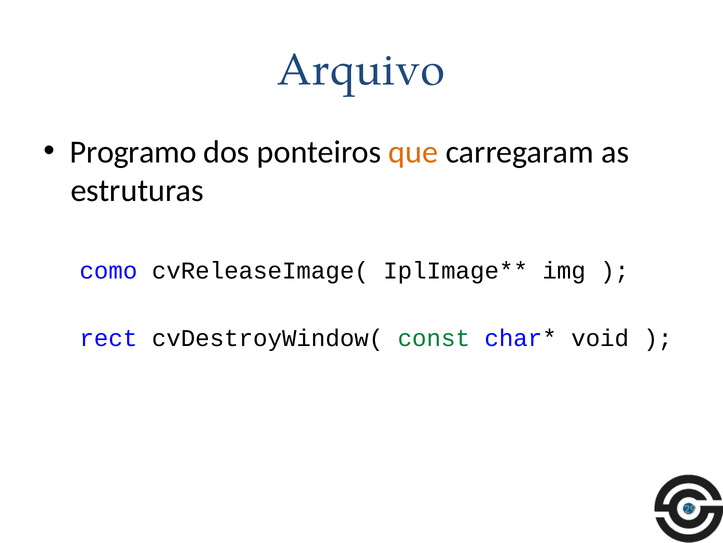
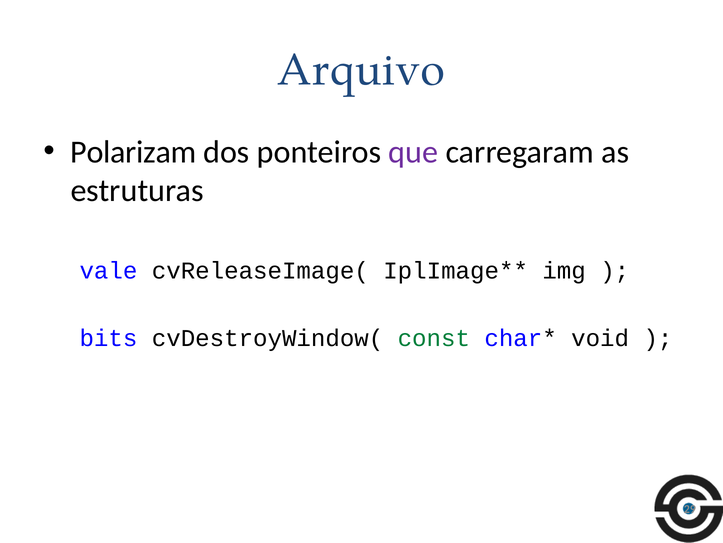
Programo: Programo -> Polarizam
que colour: orange -> purple
como: como -> vale
rect: rect -> bits
